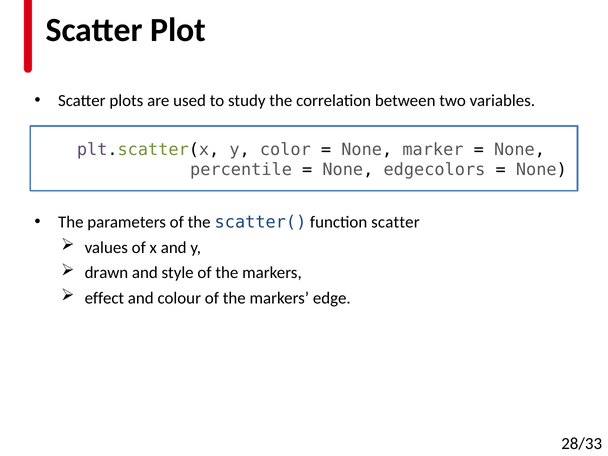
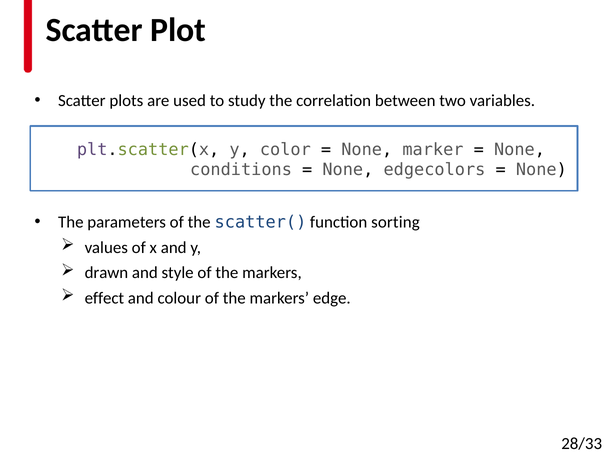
percentile: percentile -> conditions
function scatter: scatter -> sorting
